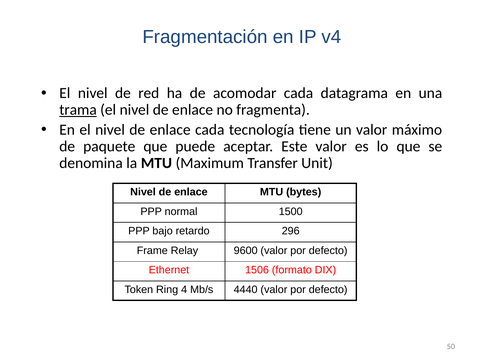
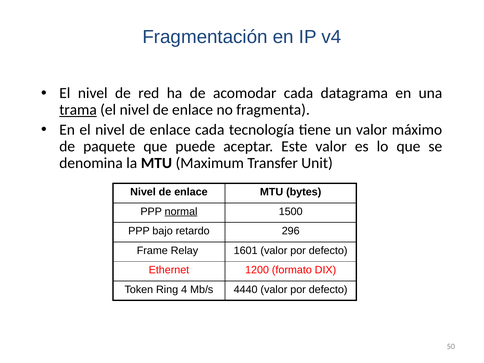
normal underline: none -> present
9600: 9600 -> 1601
1506: 1506 -> 1200
